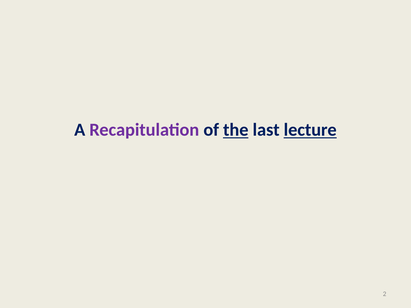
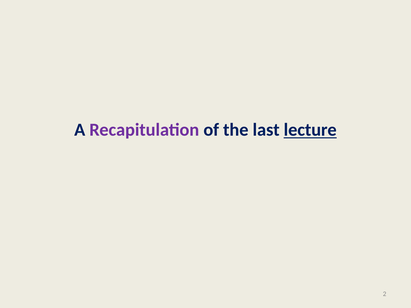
the underline: present -> none
